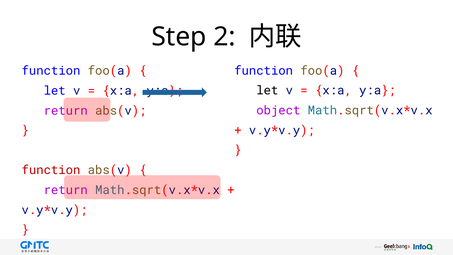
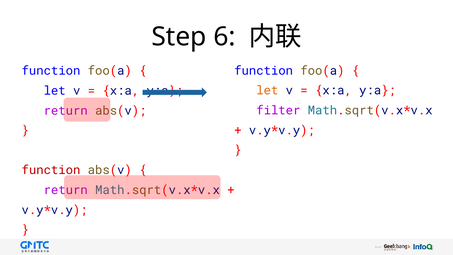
2: 2 -> 6
let at (267, 90) colour: black -> orange
object: object -> filter
